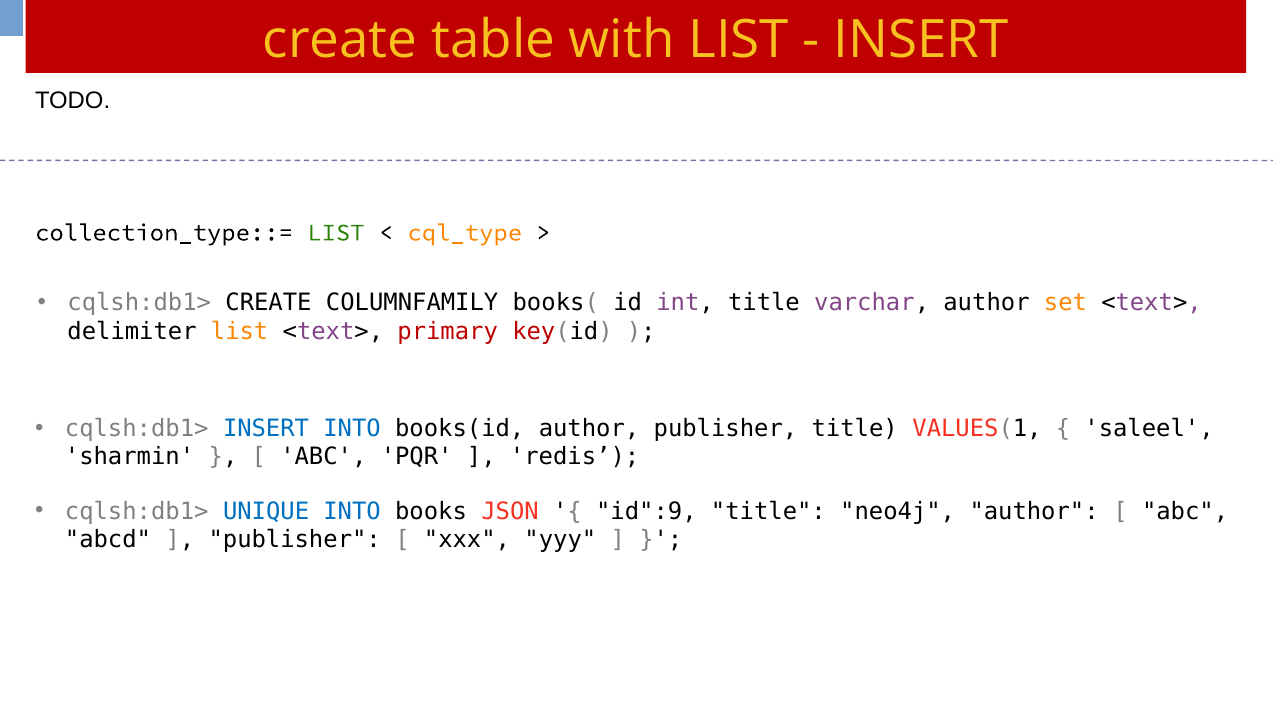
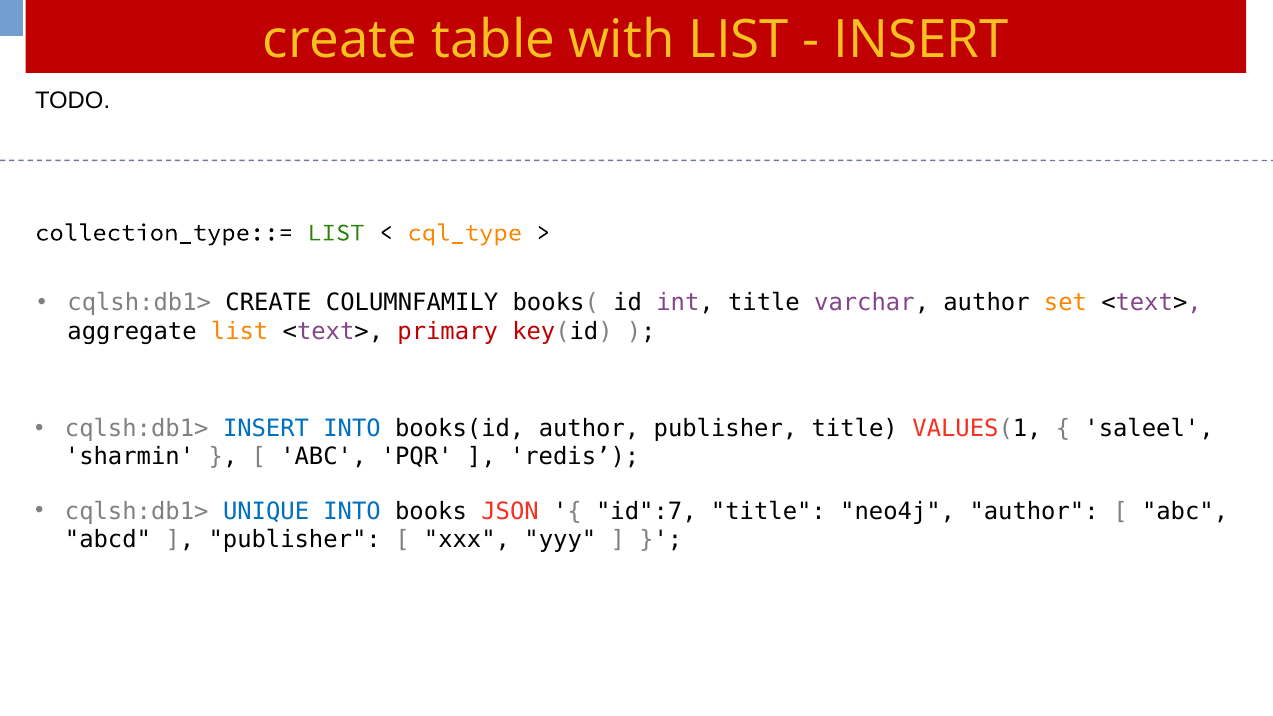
delimiter: delimiter -> aggregate
id":9: id":9 -> id":7
